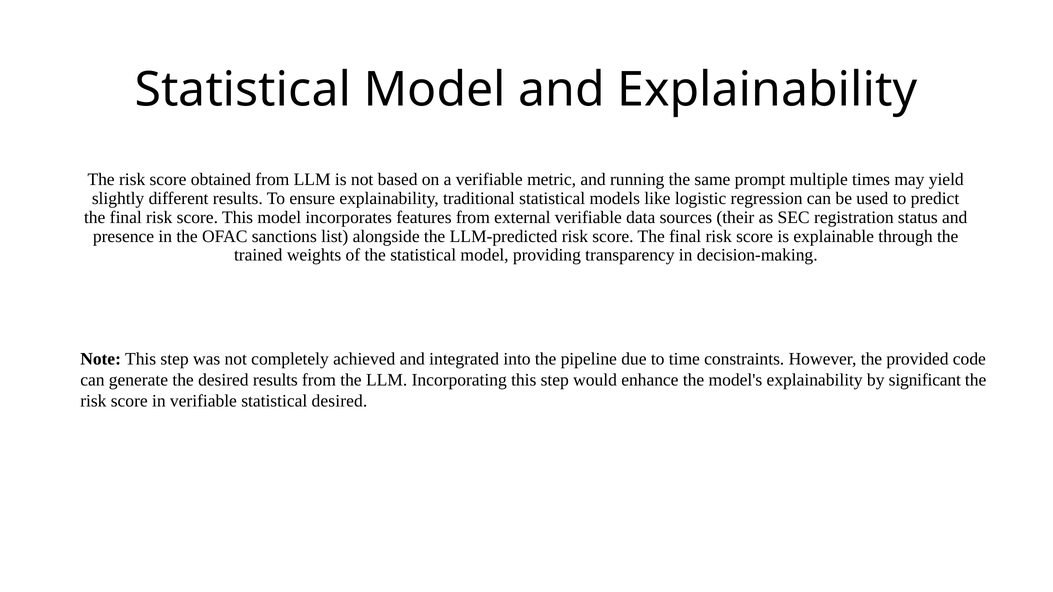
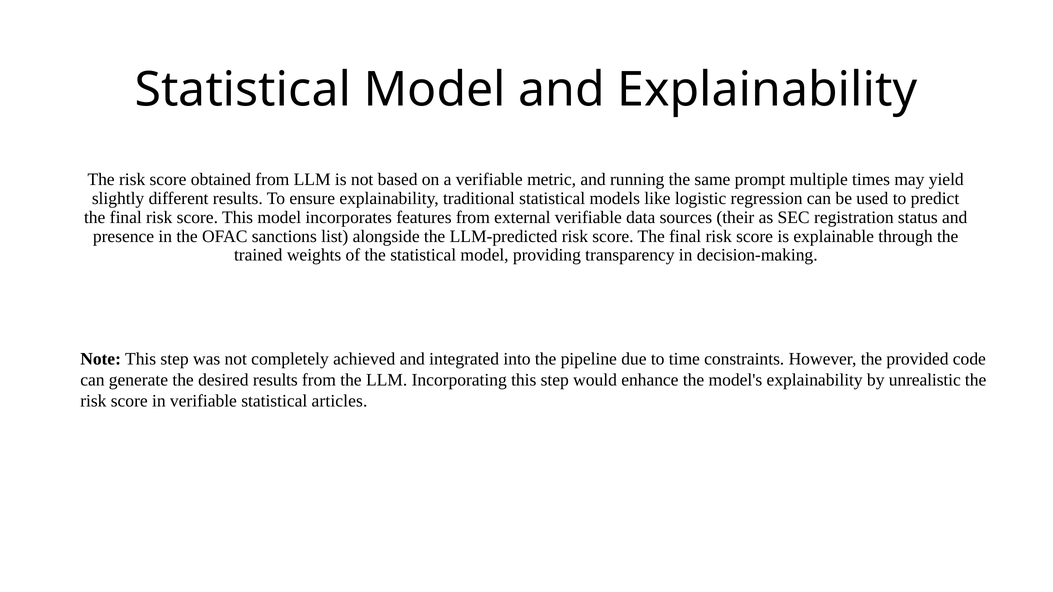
significant: significant -> unrealistic
statistical desired: desired -> articles
